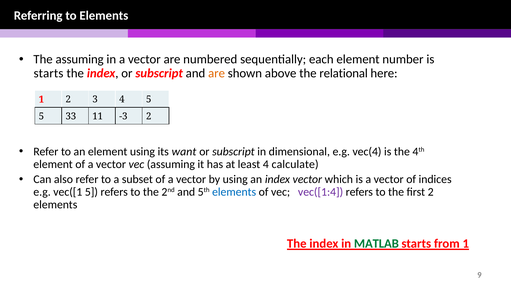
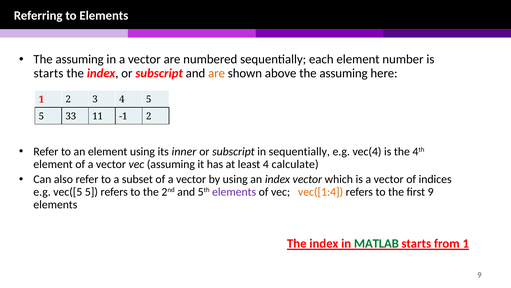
above the relational: relational -> assuming
-3: -3 -> -1
want: want -> inner
in dimensional: dimensional -> sequentially
vec([1: vec([1 -> vec([5
elements at (234, 192) colour: blue -> purple
vec([1:4 colour: purple -> orange
first 2: 2 -> 9
